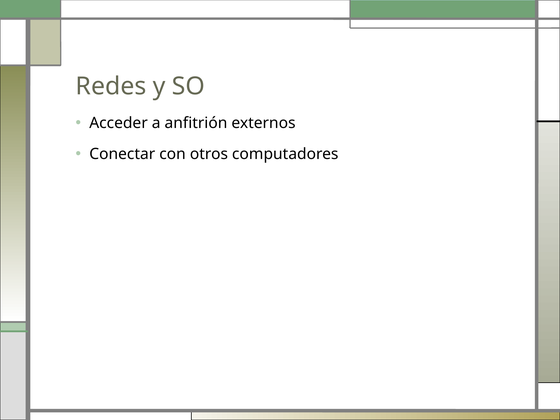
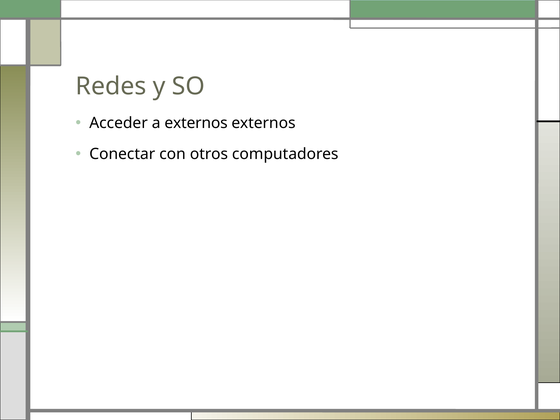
a anfitrión: anfitrión -> externos
